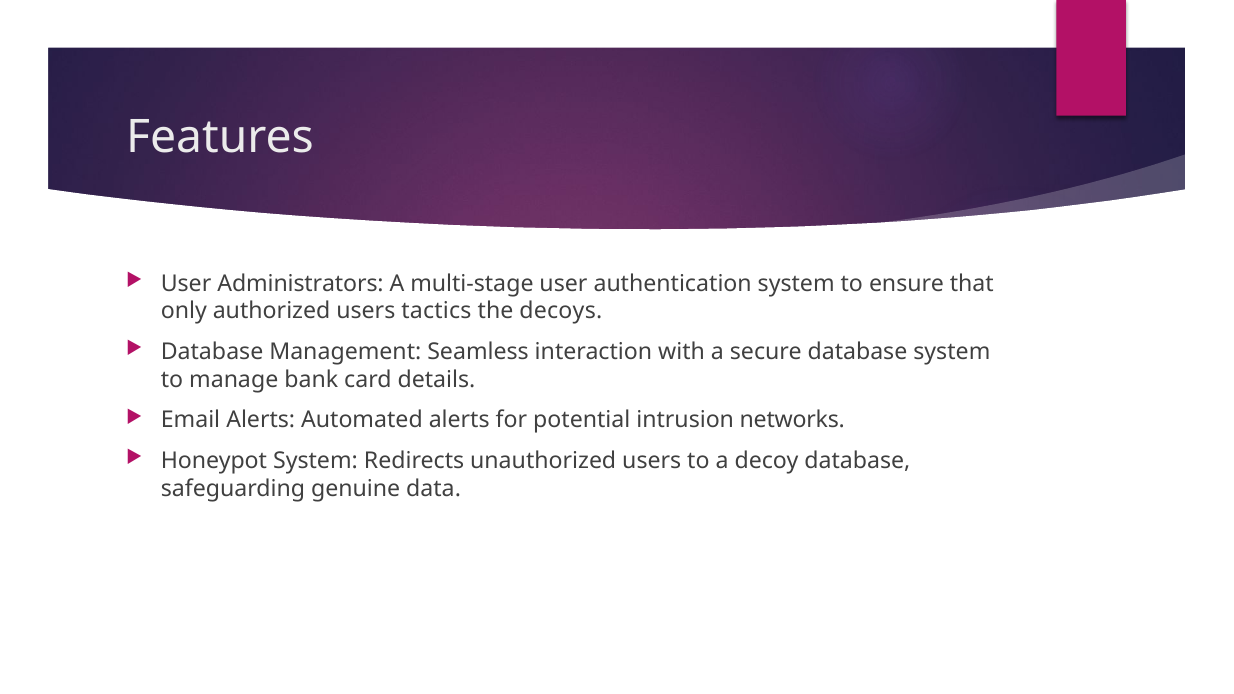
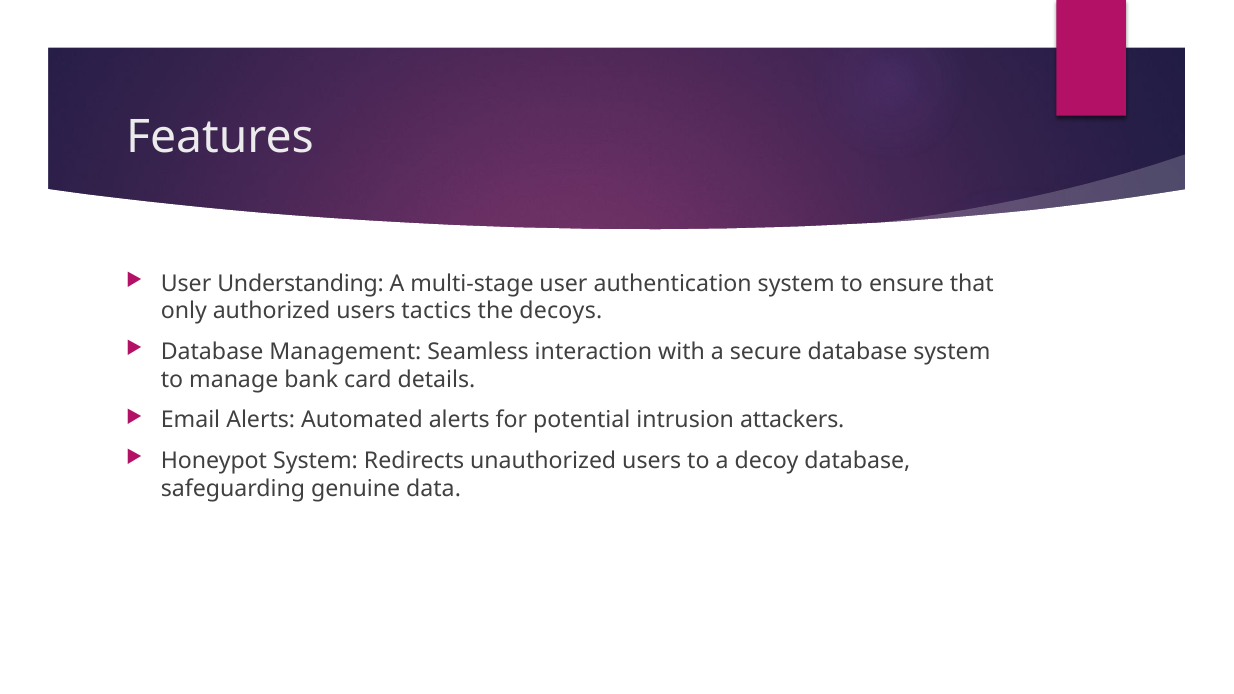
Administrators: Administrators -> Understanding
networks: networks -> attackers
